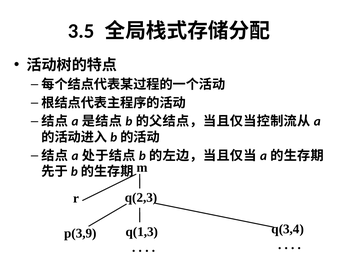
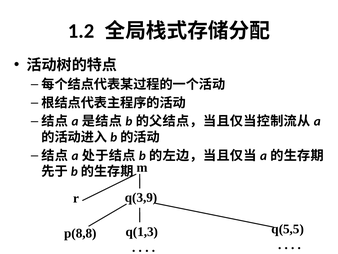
3.5: 3.5 -> 1.2
q(2,3: q(2,3 -> q(3,9
q(3,4: q(3,4 -> q(5,5
p(3,9: p(3,9 -> p(8,8
